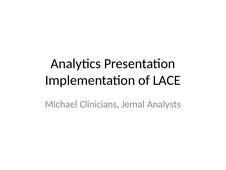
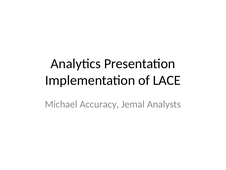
Clinicians: Clinicians -> Accuracy
